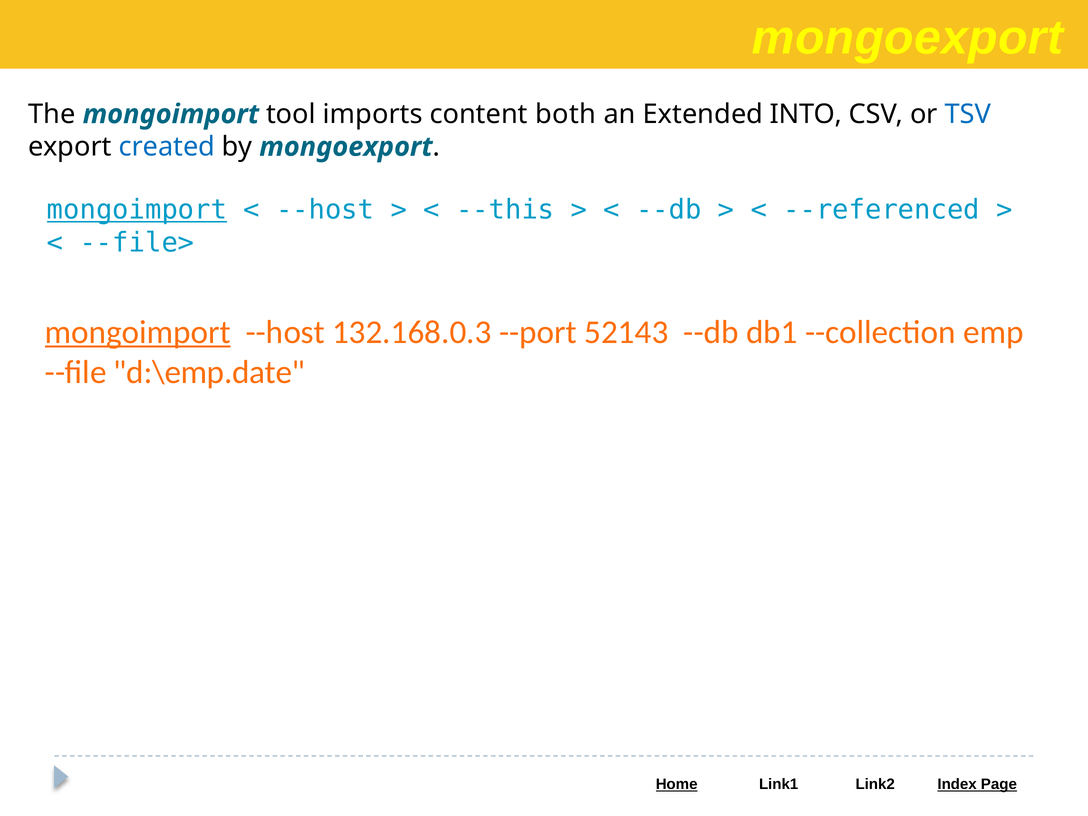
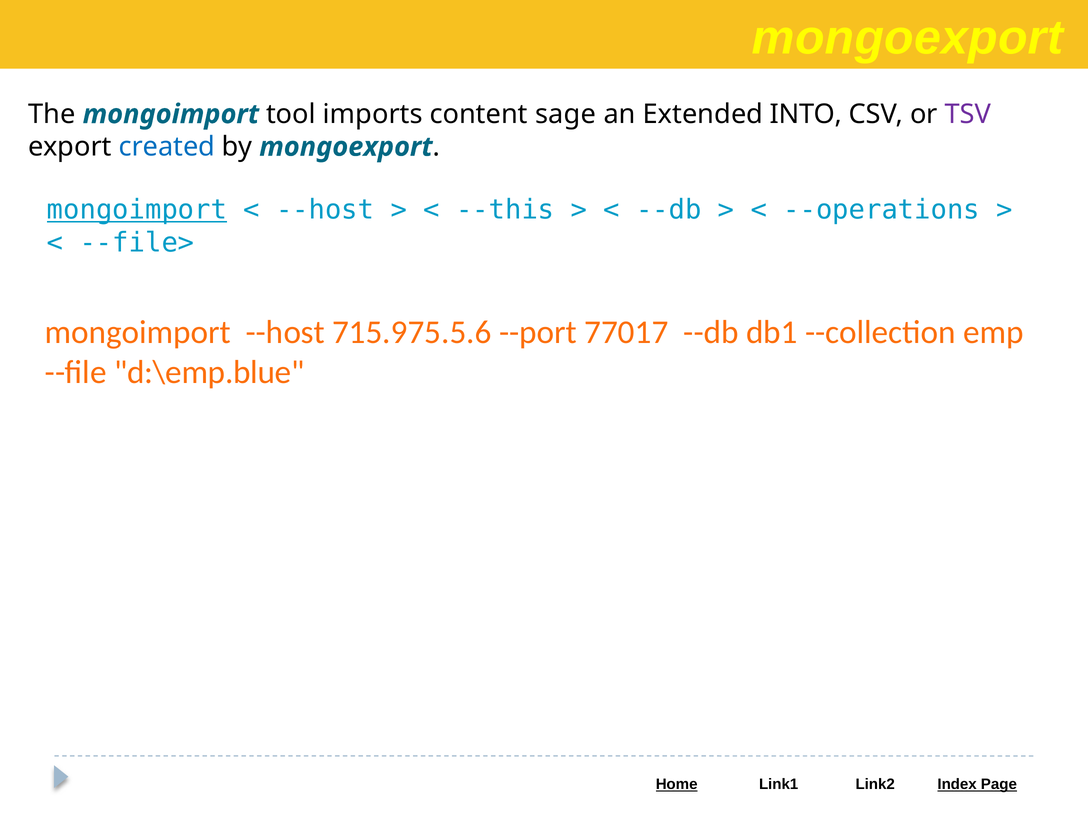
both: both -> sage
TSV colour: blue -> purple
--referenced: --referenced -> --operations
mongoimport at (138, 332) underline: present -> none
132.168.0.3: 132.168.0.3 -> 715.975.5.6
52143: 52143 -> 77017
d:\emp.date: d:\emp.date -> d:\emp.blue
